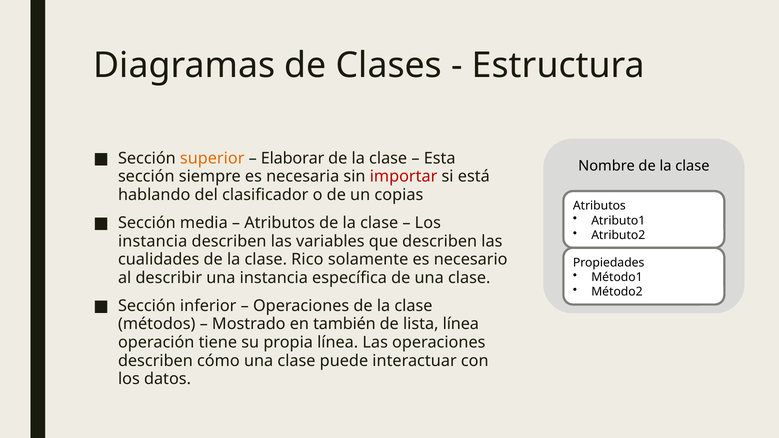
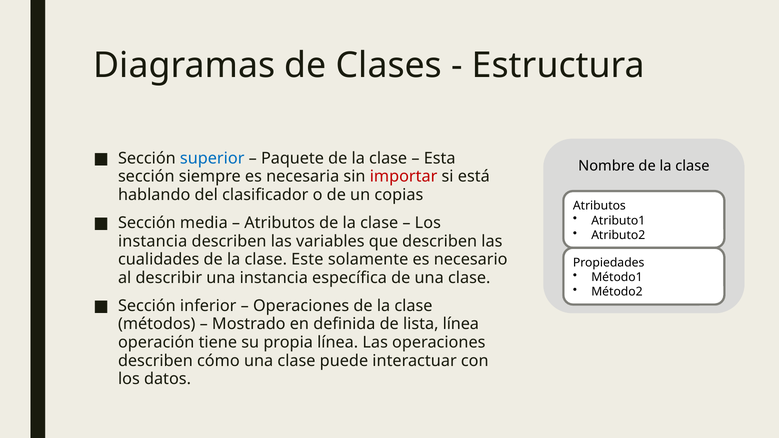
superior colour: orange -> blue
Elaborar: Elaborar -> Paquete
Rico: Rico -> Este
también: también -> definida
